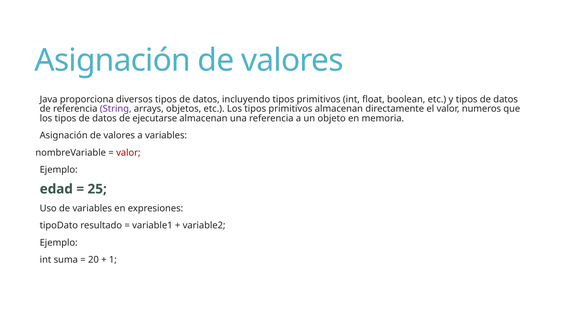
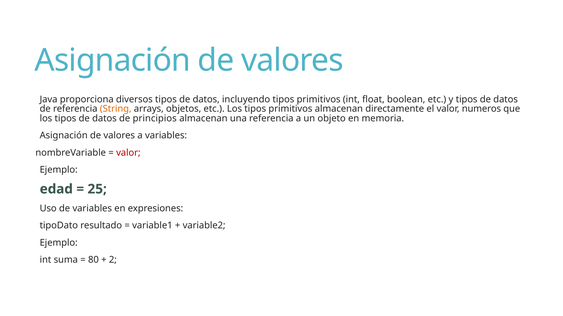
String colour: purple -> orange
ejecutarse: ejecutarse -> principios
20: 20 -> 80
1: 1 -> 2
